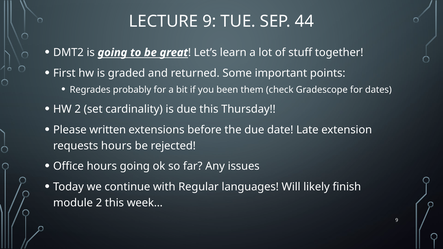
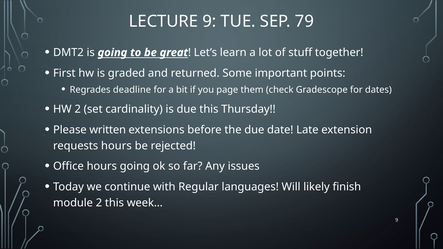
44: 44 -> 79
probably: probably -> deadline
been: been -> page
